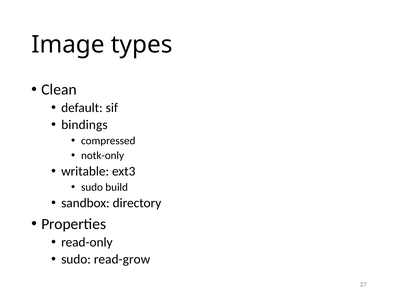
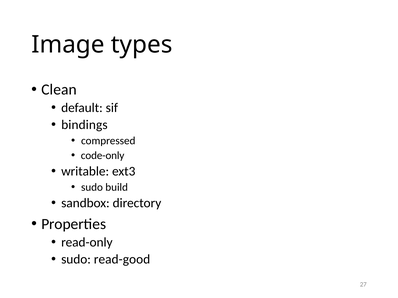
notk-only: notk-only -> code-only
read-grow: read-grow -> read-good
